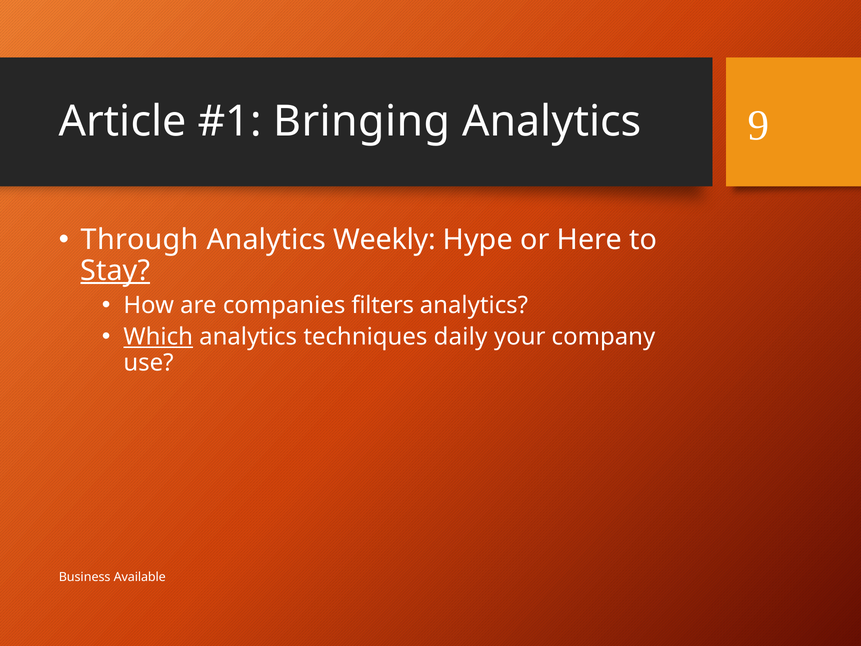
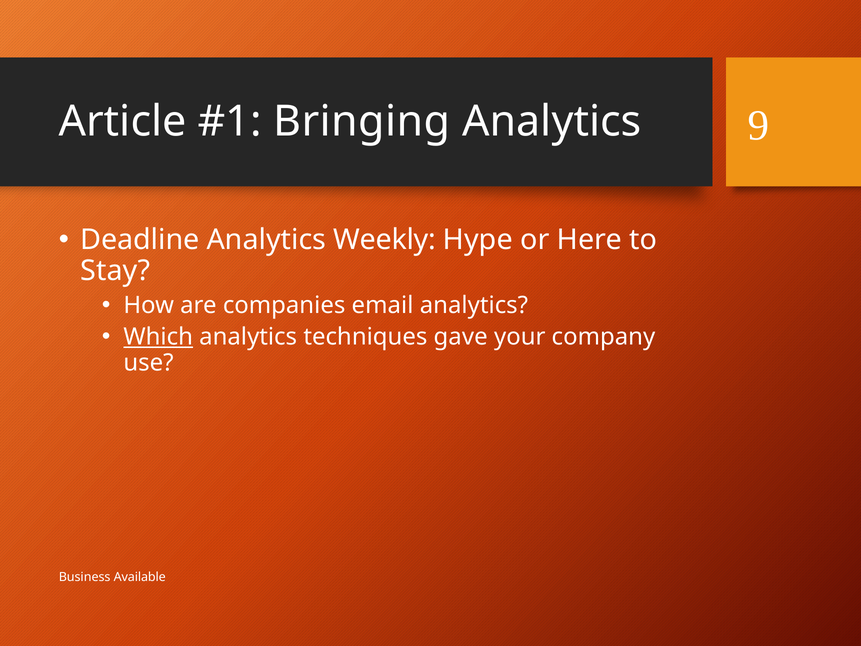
Through: Through -> Deadline
Stay underline: present -> none
filters: filters -> email
daily: daily -> gave
